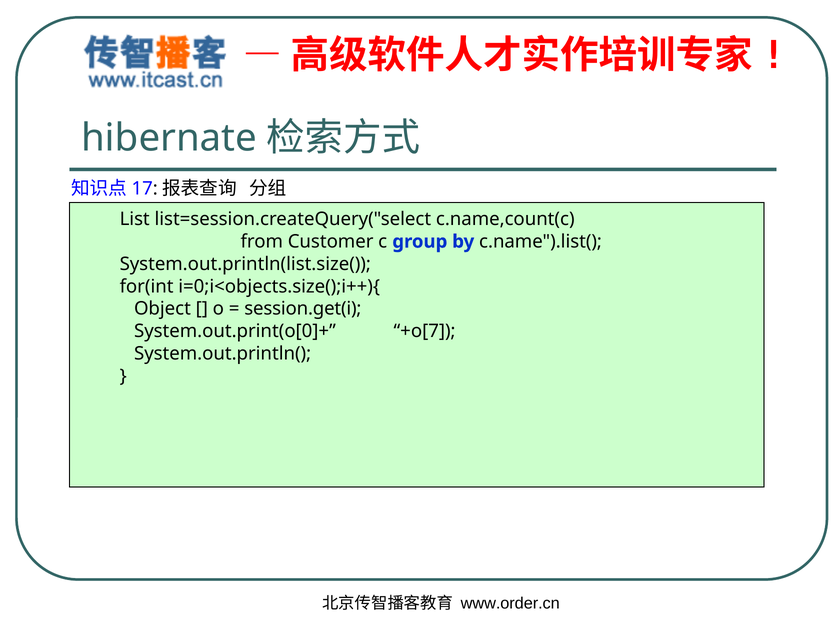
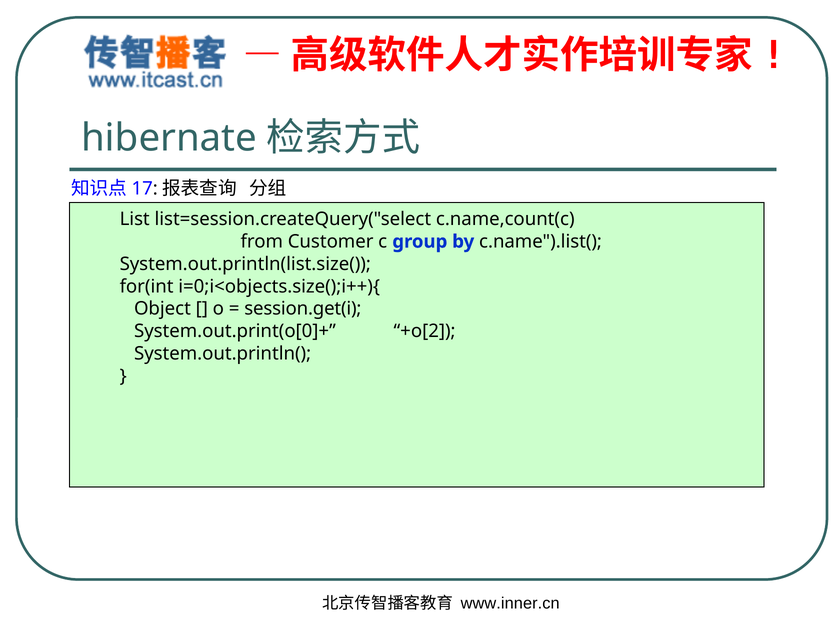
+o[7: +o[7 -> +o[2
www.order.cn: www.order.cn -> www.inner.cn
